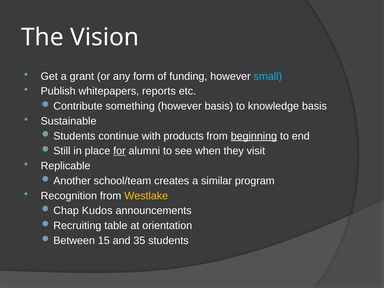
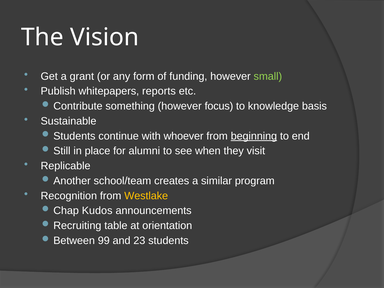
small colour: light blue -> light green
however basis: basis -> focus
products: products -> whoever
for underline: present -> none
15: 15 -> 99
35: 35 -> 23
